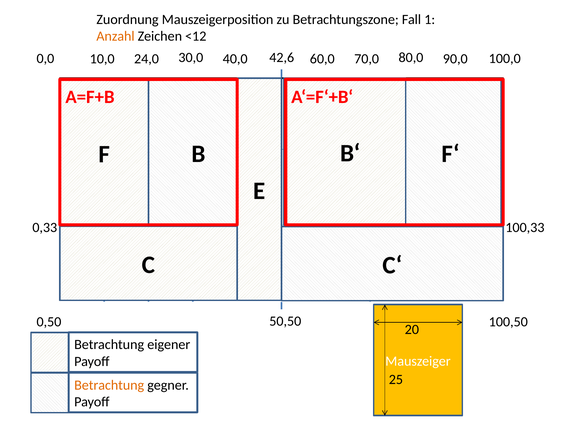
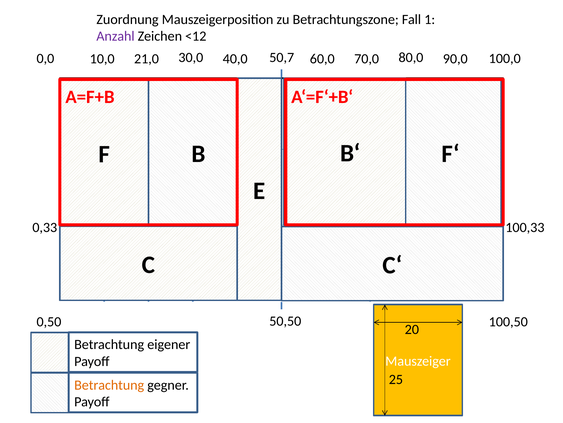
Anzahl colour: orange -> purple
42,6: 42,6 -> 50,7
24,0: 24,0 -> 21,0
